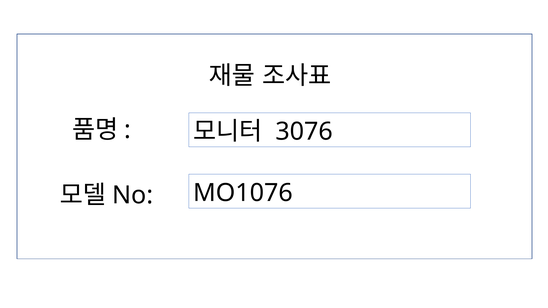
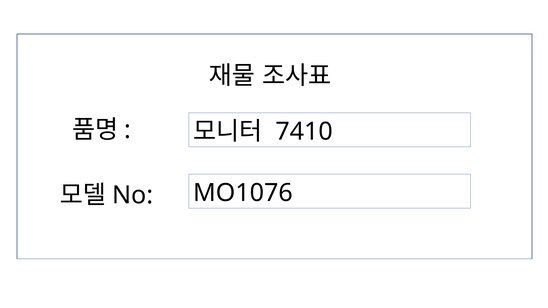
3076: 3076 -> 7410
